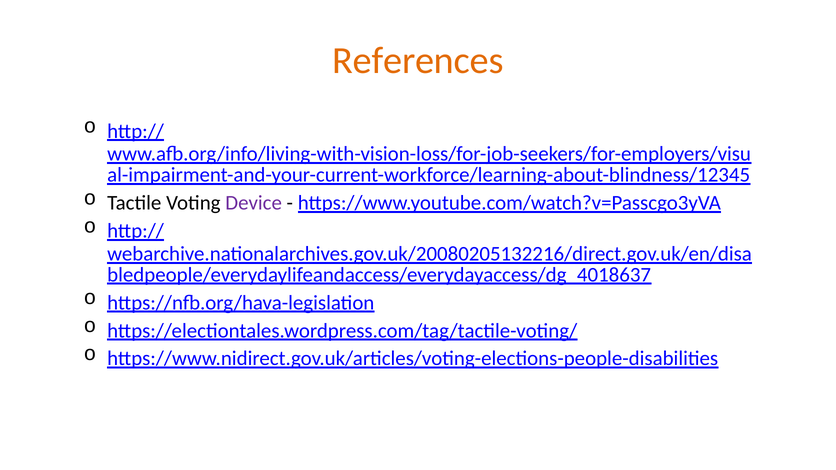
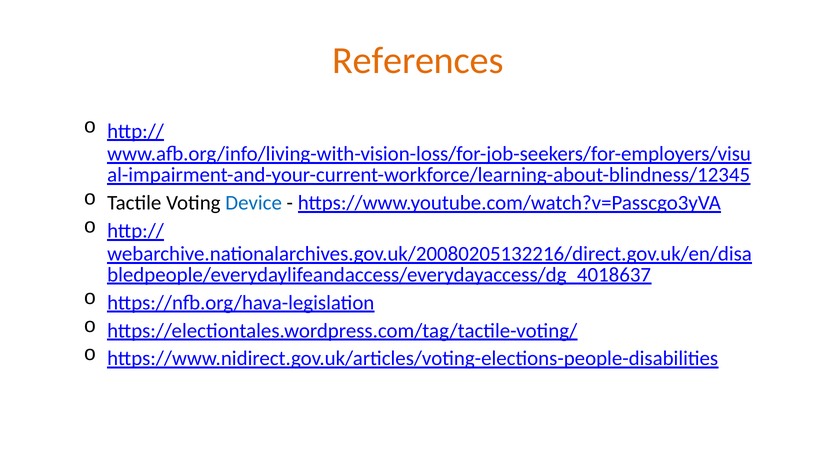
Device colour: purple -> blue
